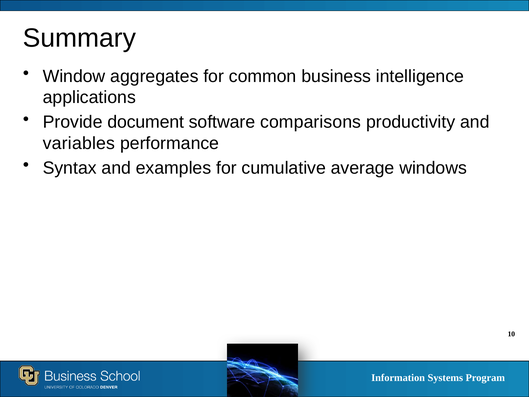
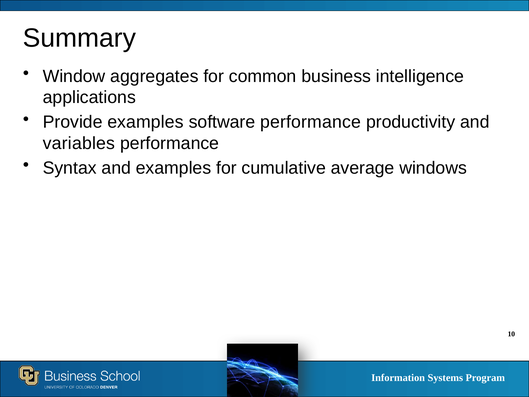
Provide document: document -> examples
software comparisons: comparisons -> performance
